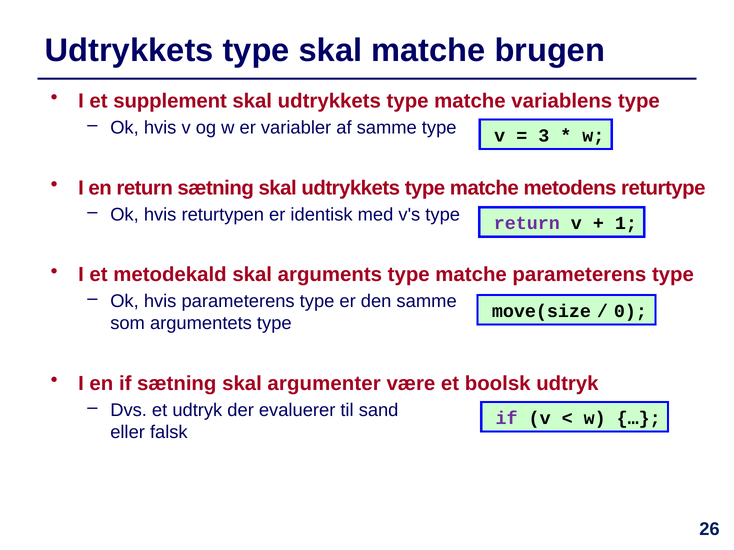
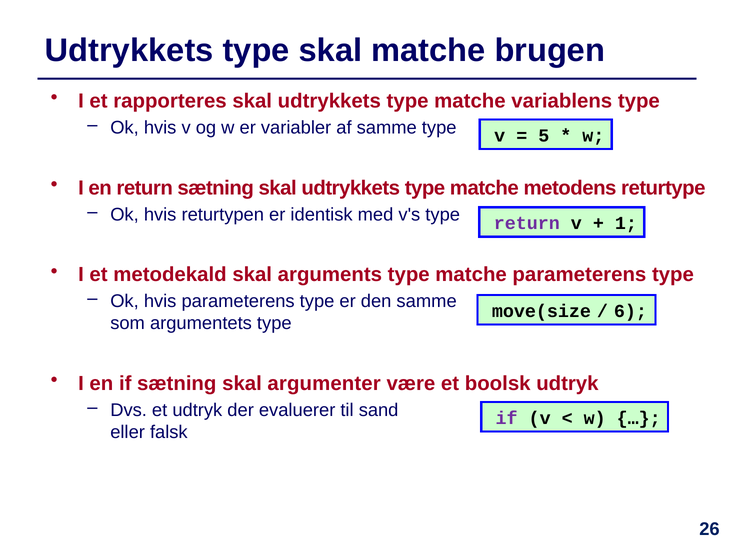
supplement: supplement -> rapporteres
3: 3 -> 5
0: 0 -> 6
